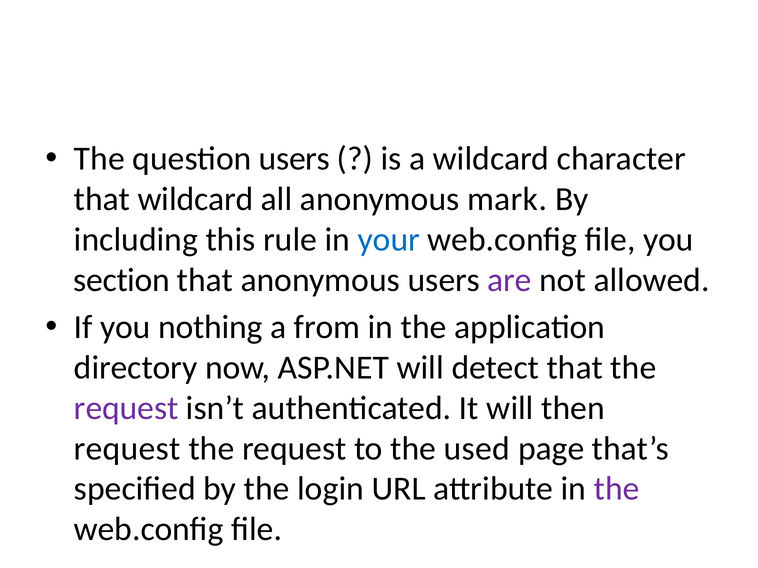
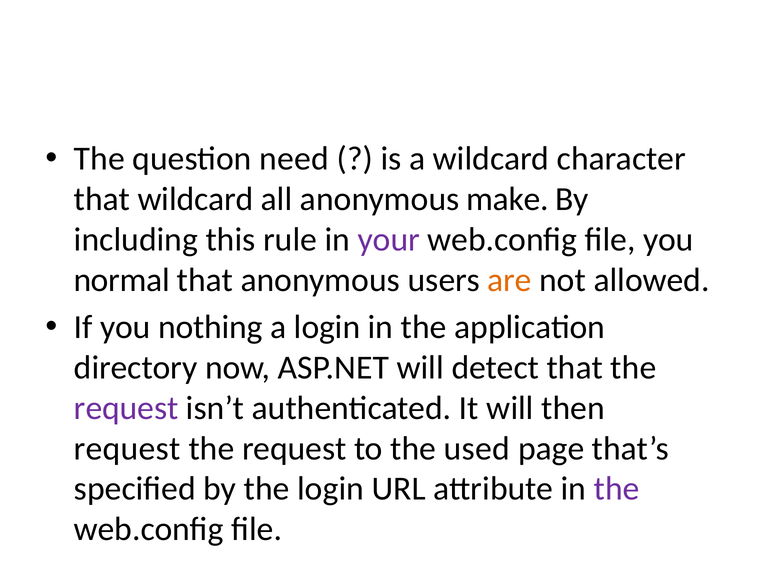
question users: users -> need
mark: mark -> make
your colour: blue -> purple
section: section -> normal
are colour: purple -> orange
a from: from -> login
